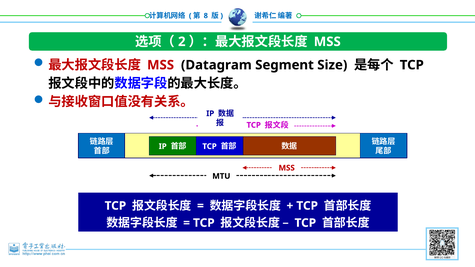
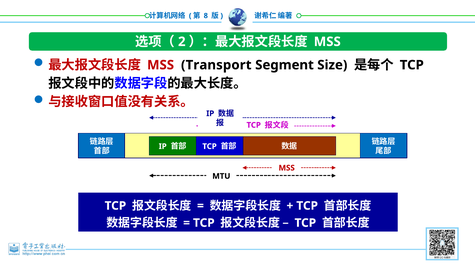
Datagram: Datagram -> Transport
